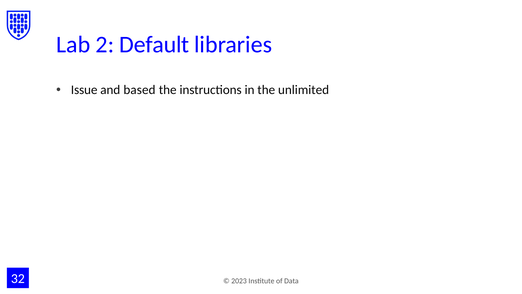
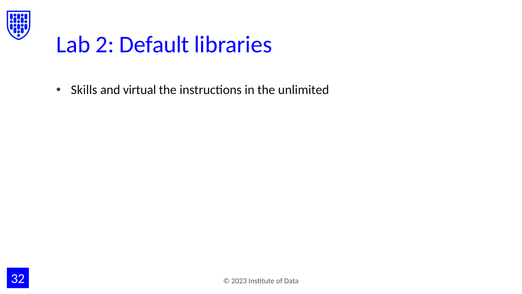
Issue: Issue -> Skills
based: based -> virtual
